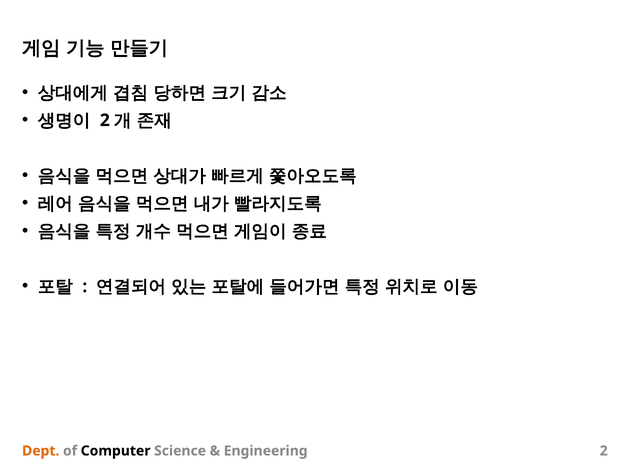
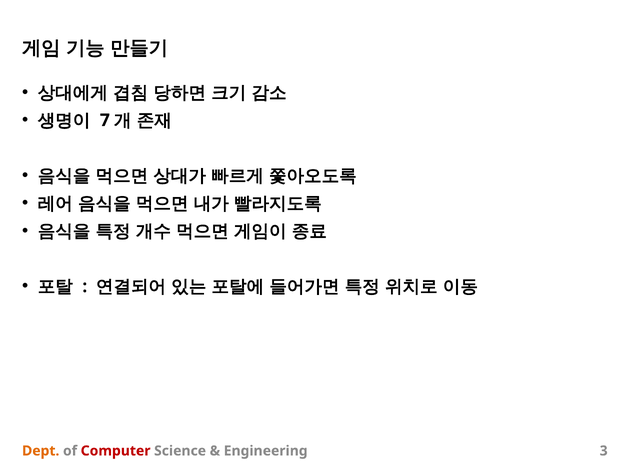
2 at (105, 120): 2 -> 7
Computer colour: black -> red
Engineering 2: 2 -> 3
